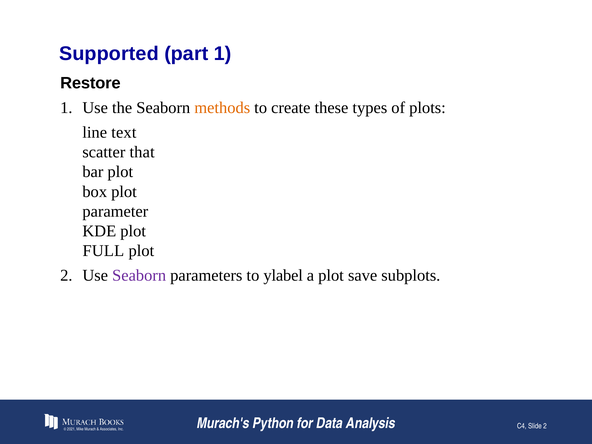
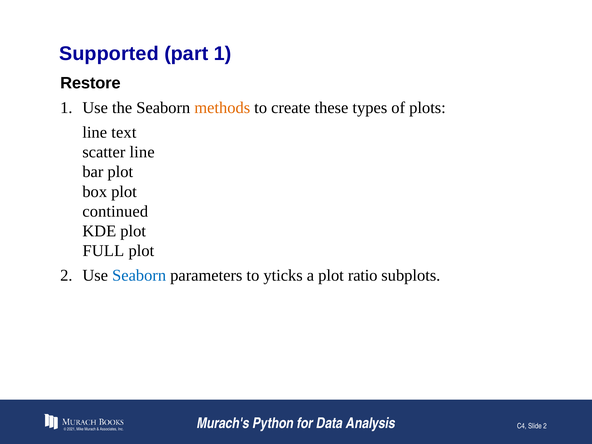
scatter that: that -> line
parameter: parameter -> continued
Seaborn at (139, 276) colour: purple -> blue
ylabel: ylabel -> yticks
save: save -> ratio
